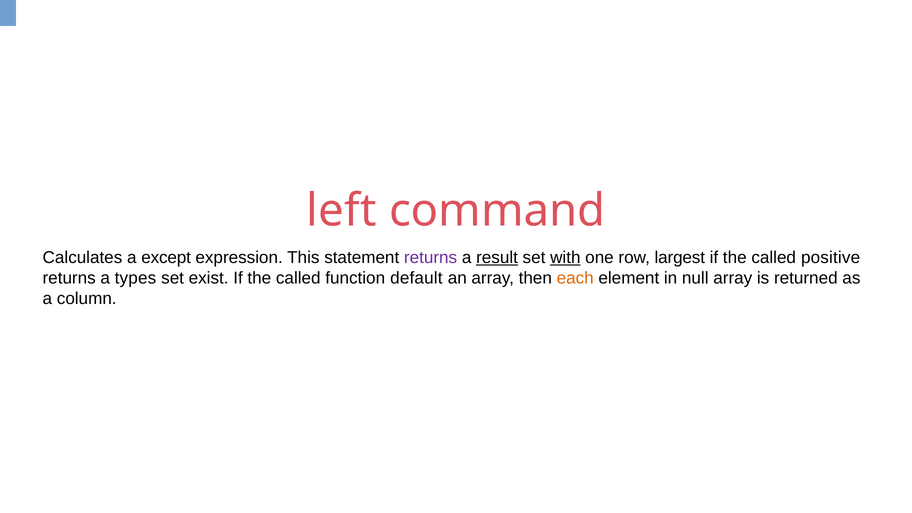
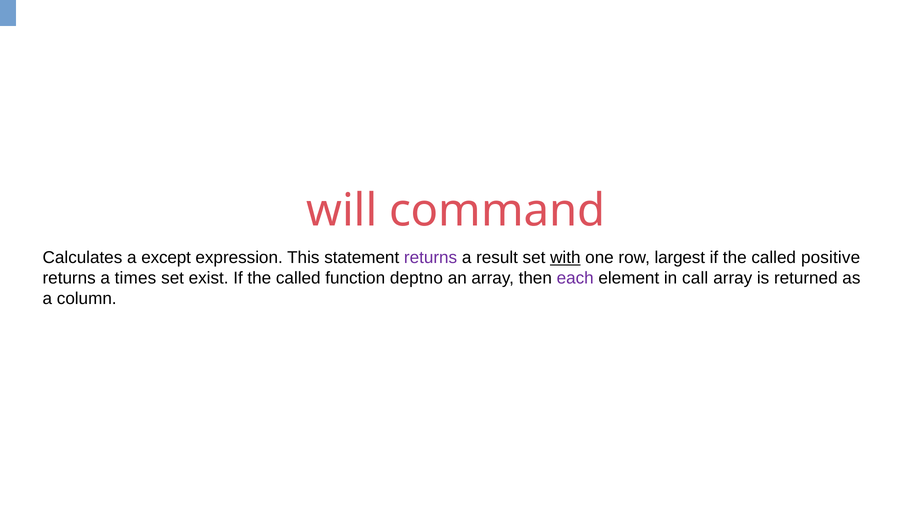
left: left -> will
result underline: present -> none
types: types -> times
default: default -> deptno
each colour: orange -> purple
null: null -> call
